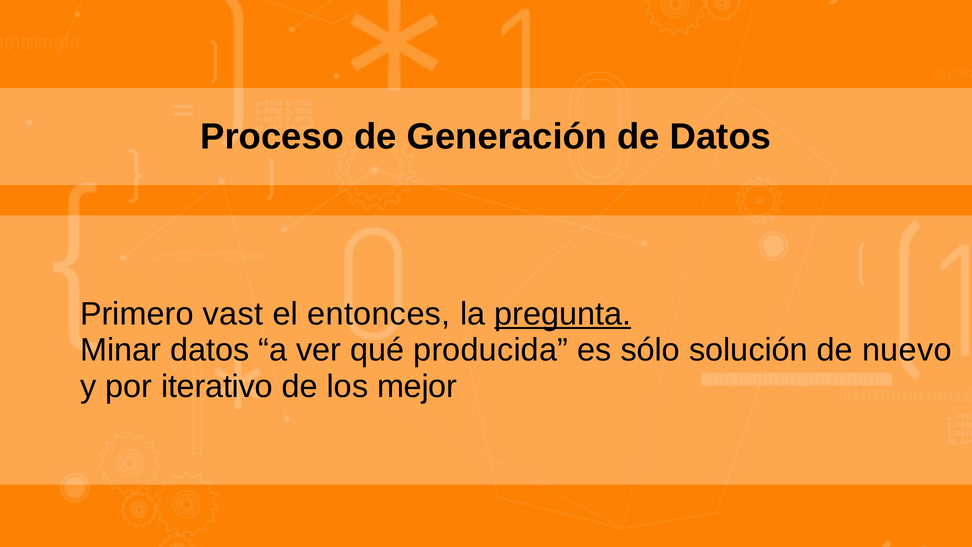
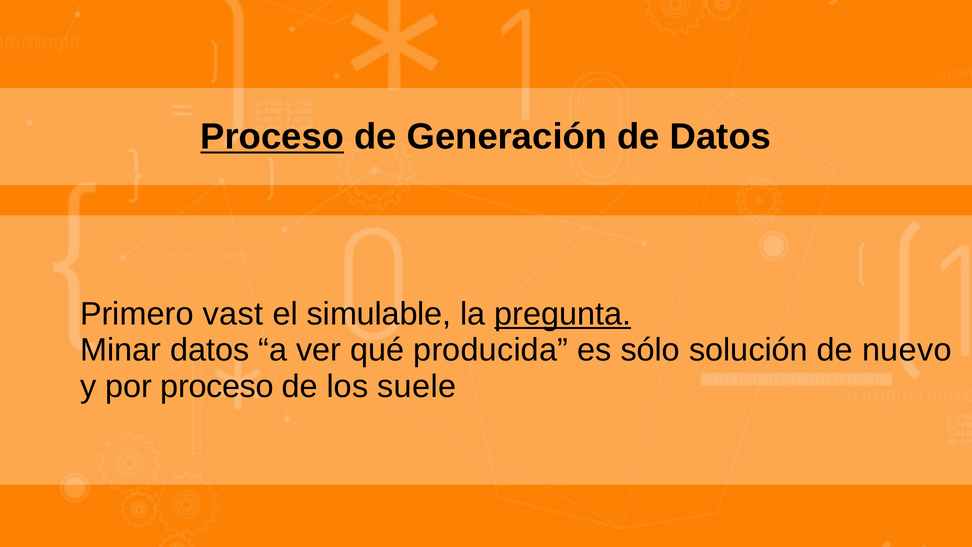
Proceso at (272, 137) underline: none -> present
entonces: entonces -> simulable
por iterativo: iterativo -> proceso
mejor: mejor -> suele
